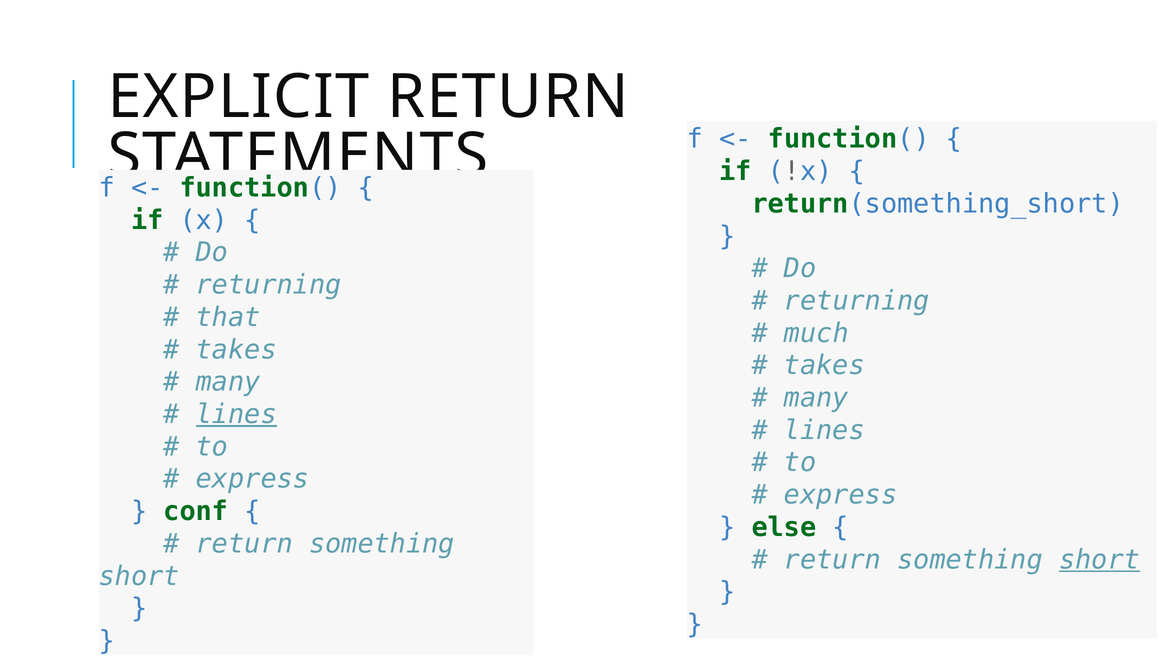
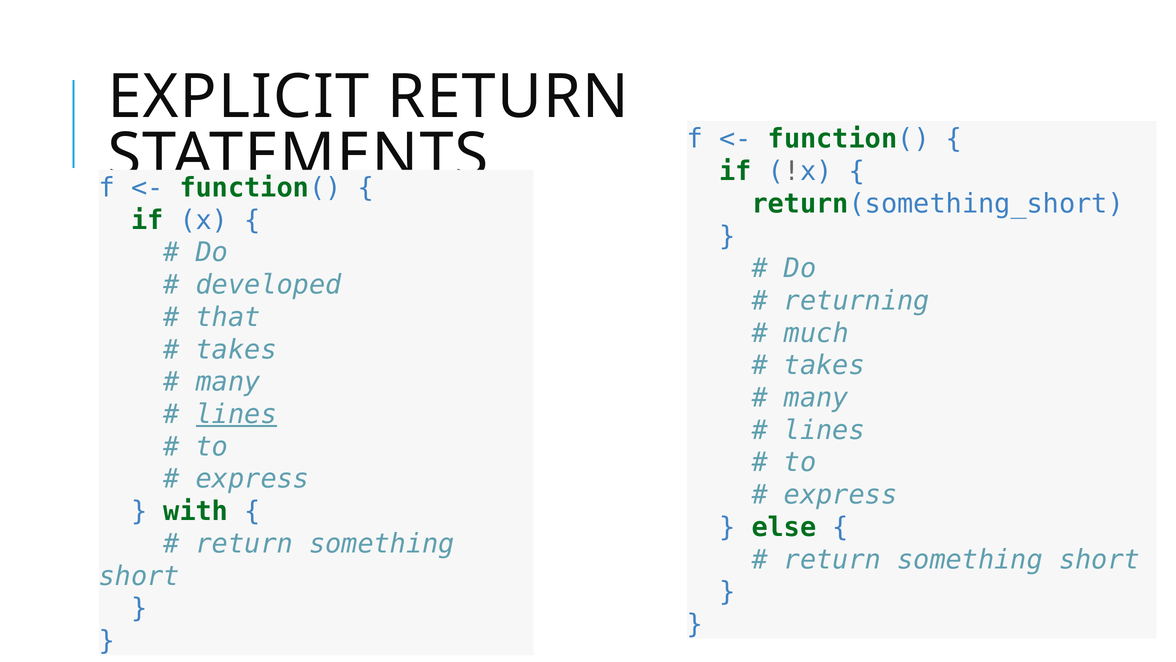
returning at (269, 285): returning -> developed
conf: conf -> with
short at (1100, 559) underline: present -> none
